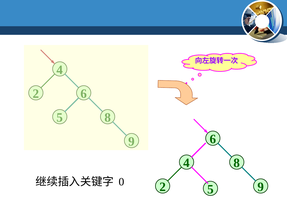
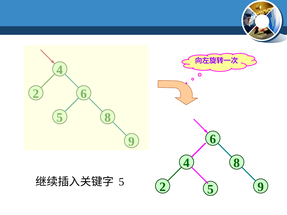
0 at (122, 182): 0 -> 5
